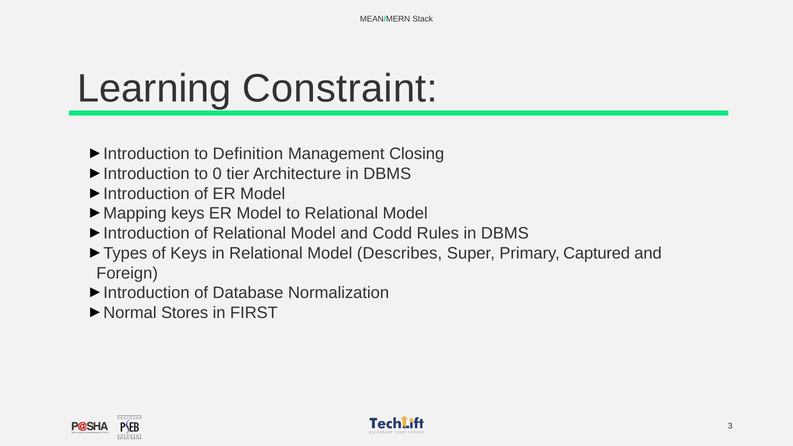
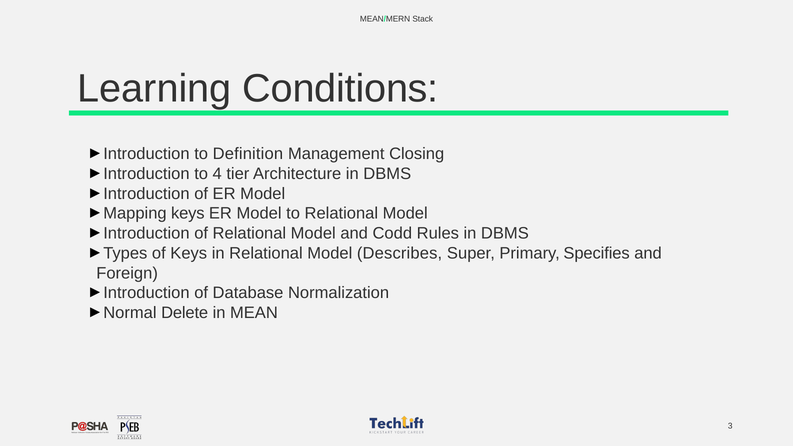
Constraint: Constraint -> Conditions
0: 0 -> 4
Captured: Captured -> Specifies
Stores: Stores -> Delete
FIRST: FIRST -> MEAN
